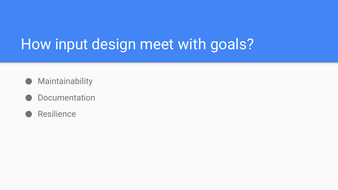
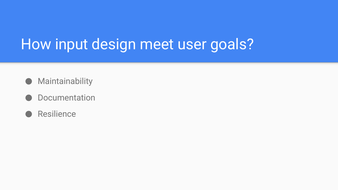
with: with -> user
